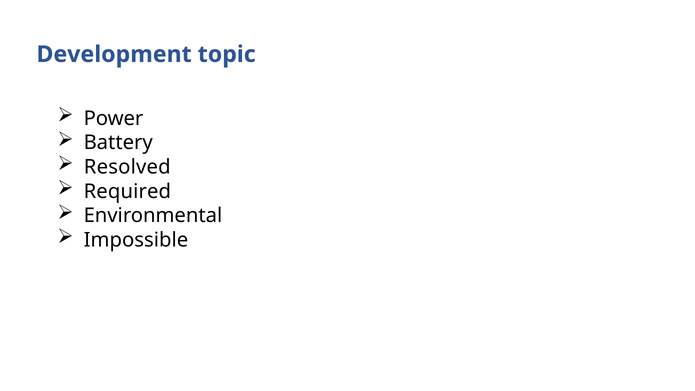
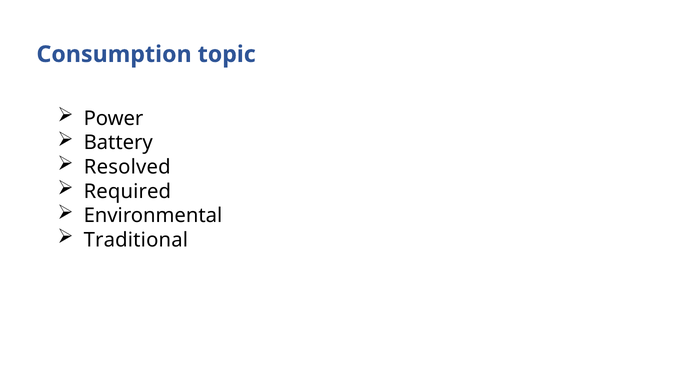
Development: Development -> Consumption
Impossible: Impossible -> Traditional
